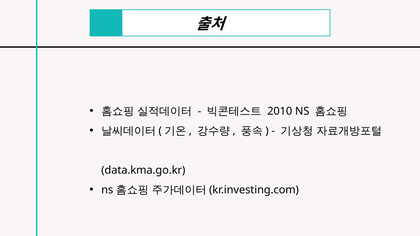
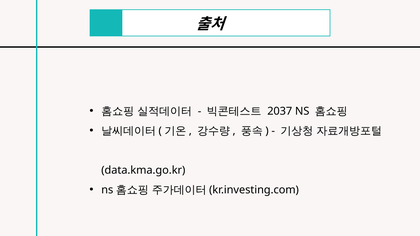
2010: 2010 -> 2037
